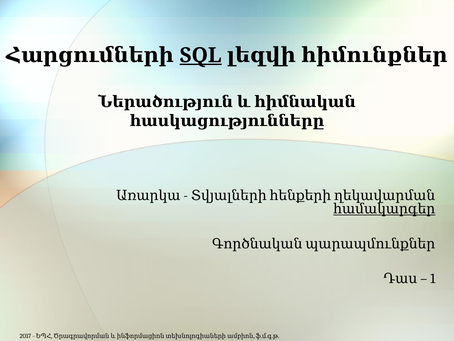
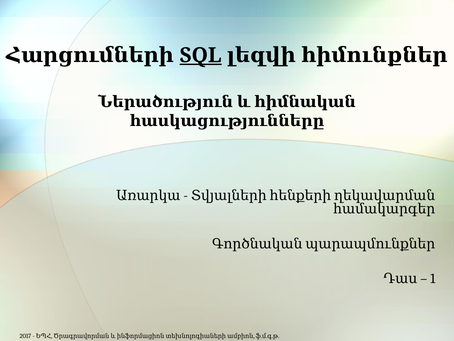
համակարգեր underline: present -> none
